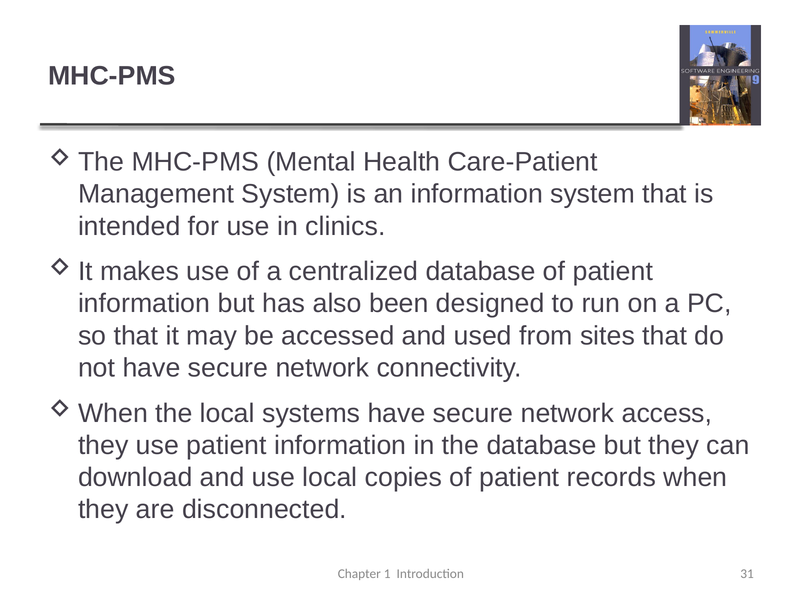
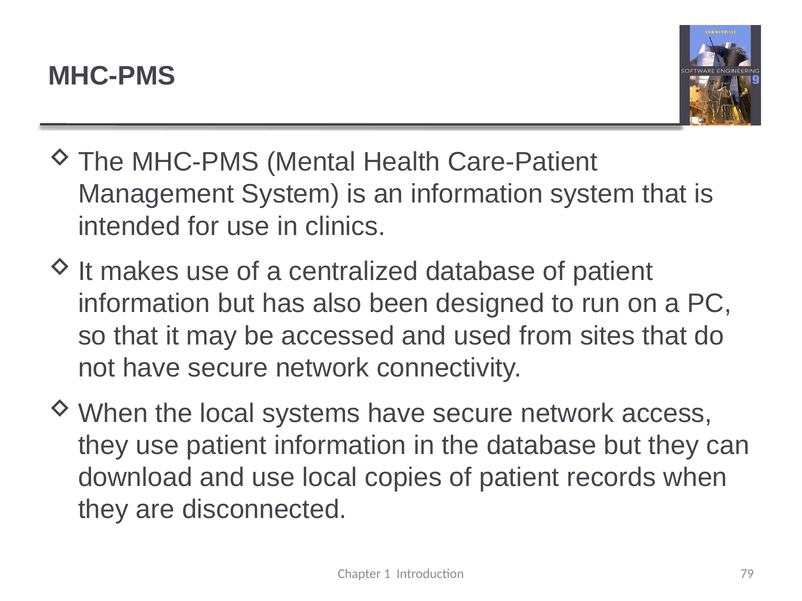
31: 31 -> 79
